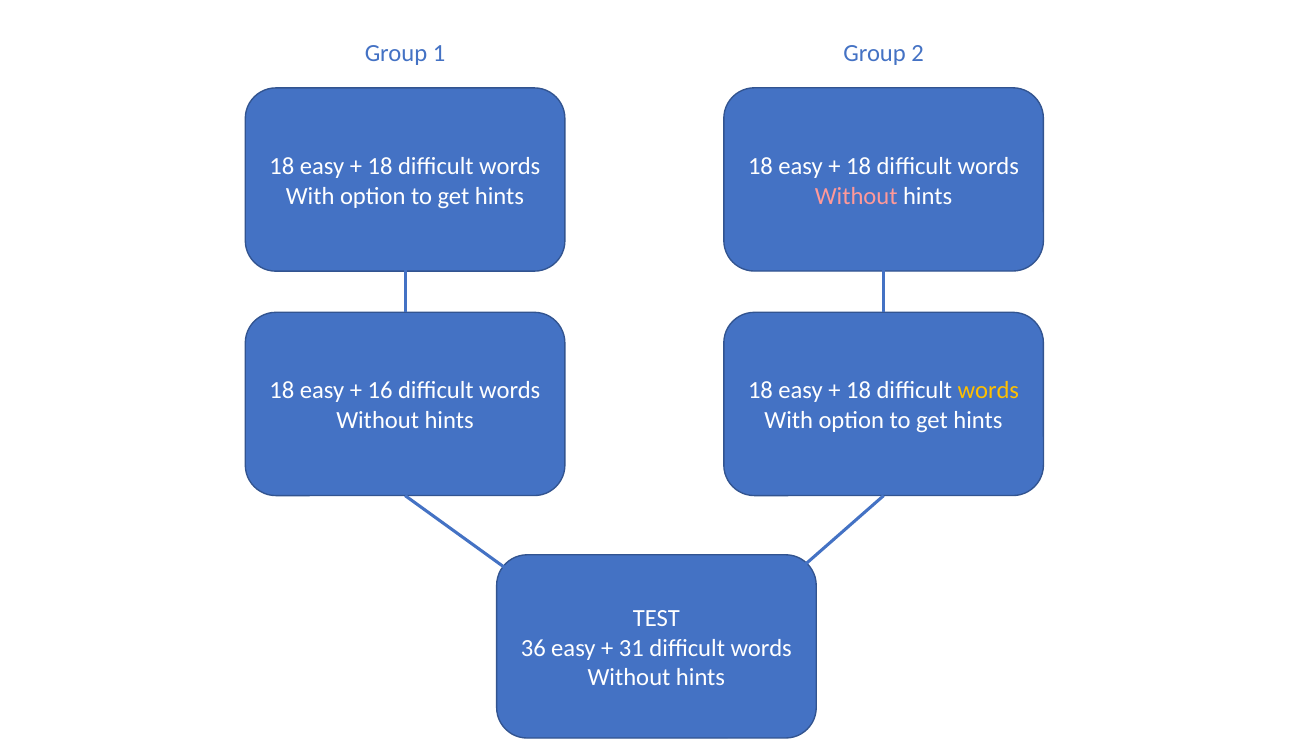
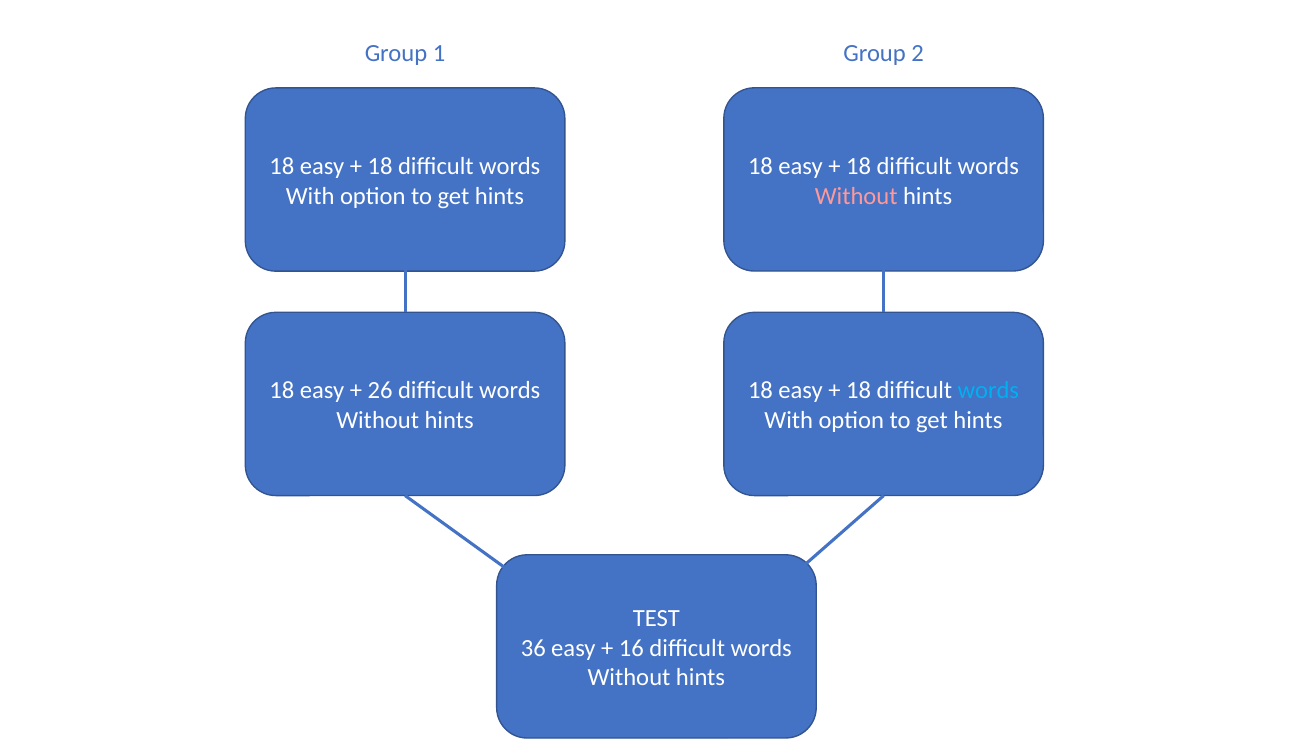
16: 16 -> 26
words at (988, 391) colour: yellow -> light blue
31: 31 -> 16
